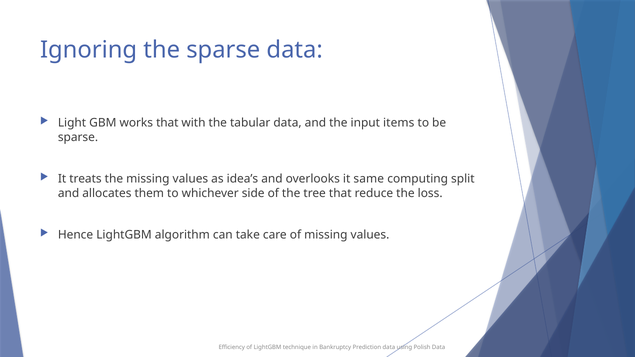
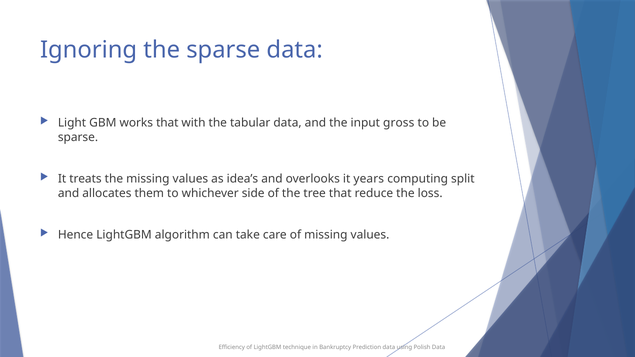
items: items -> gross
same: same -> years
